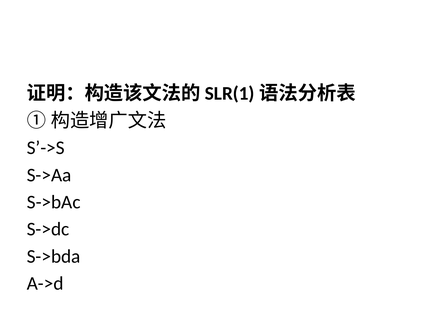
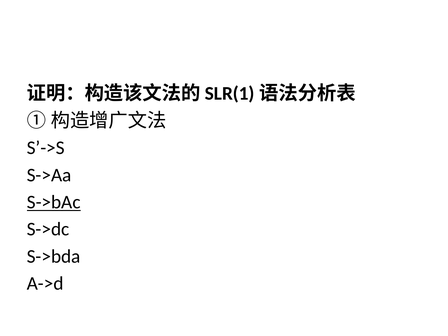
S->bAc underline: none -> present
